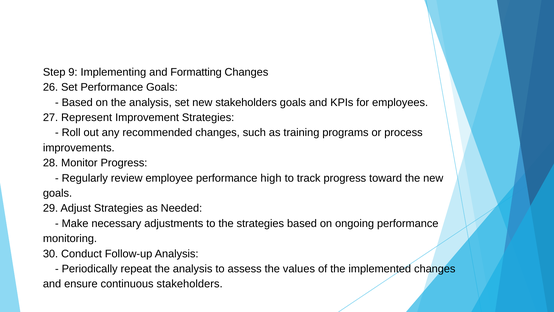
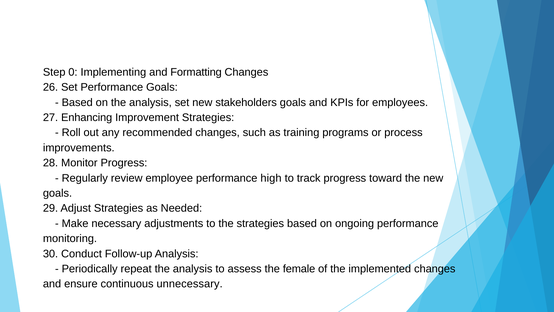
9: 9 -> 0
Represent: Represent -> Enhancing
values: values -> female
continuous stakeholders: stakeholders -> unnecessary
